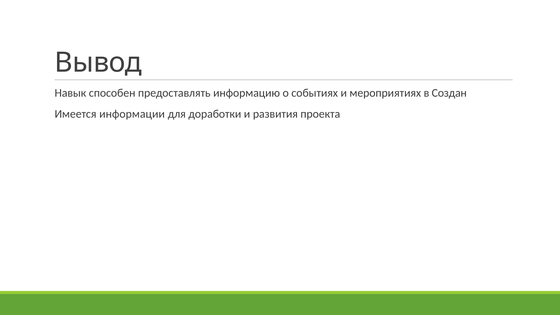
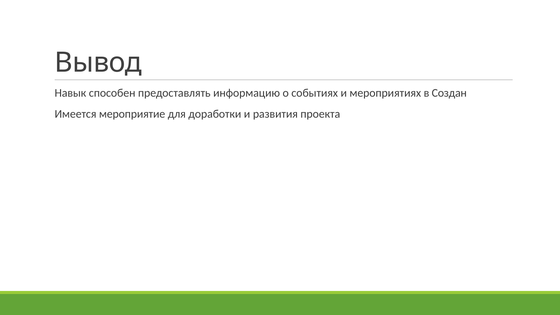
информации: информации -> мероприятие
